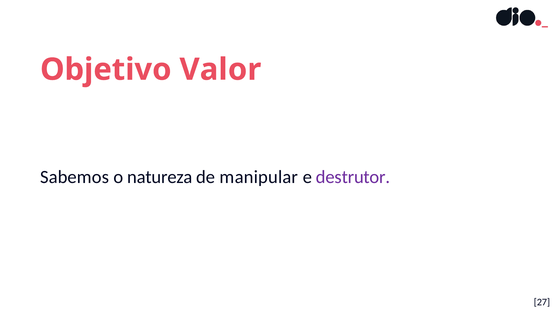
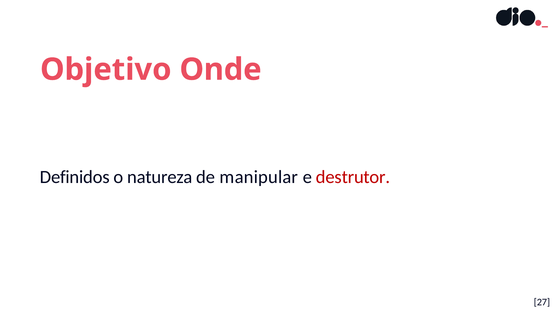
Valor: Valor -> Onde
Sabemos: Sabemos -> Definidos
destrutor colour: purple -> red
